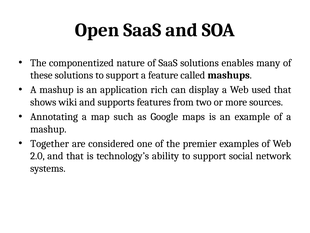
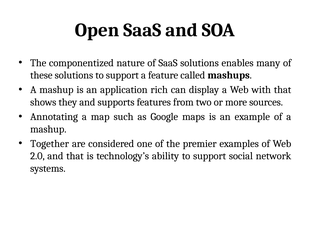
used: used -> with
wiki: wiki -> they
